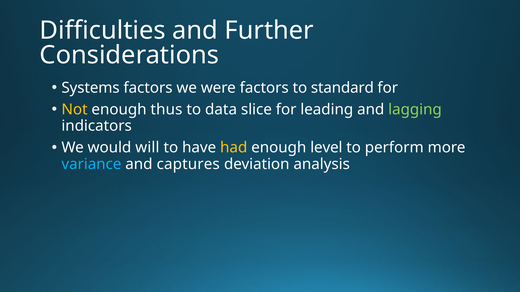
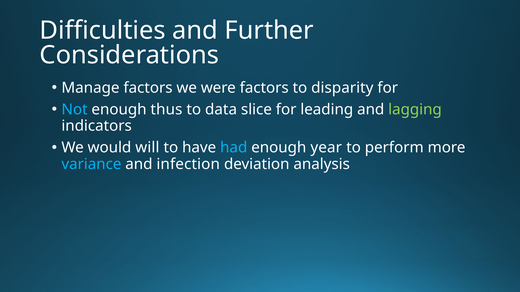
Systems: Systems -> Manage
standard: standard -> disparity
Not colour: yellow -> light blue
had colour: yellow -> light blue
level: level -> year
captures: captures -> infection
